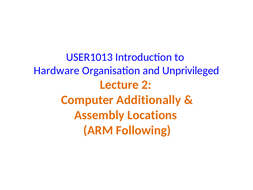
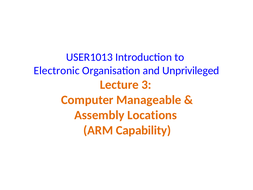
Hardware: Hardware -> Electronic
2: 2 -> 3
Additionally: Additionally -> Manageable
Following: Following -> Capability
